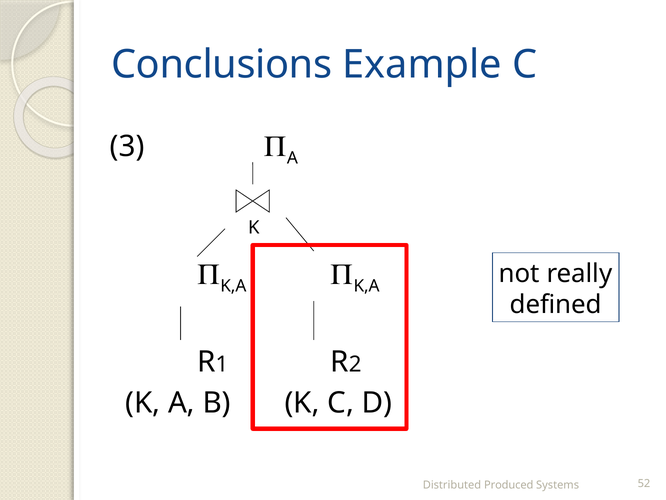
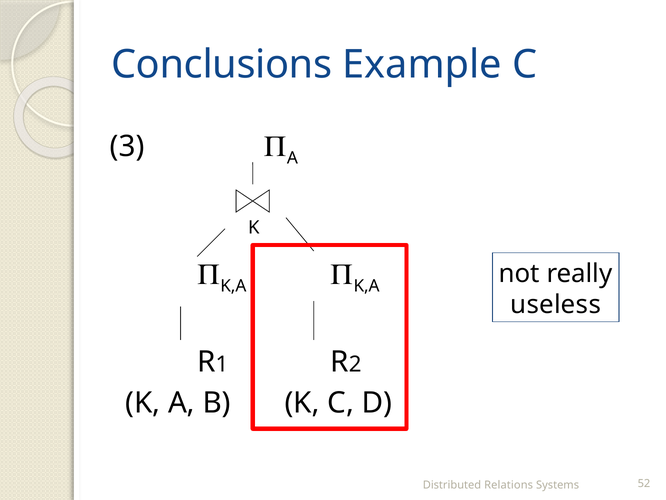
defined: defined -> useless
Produced: Produced -> Relations
